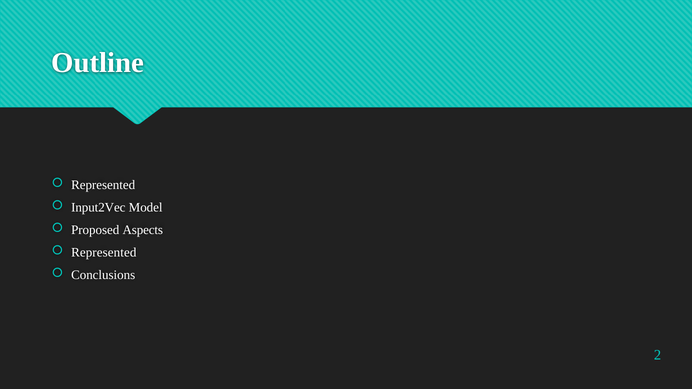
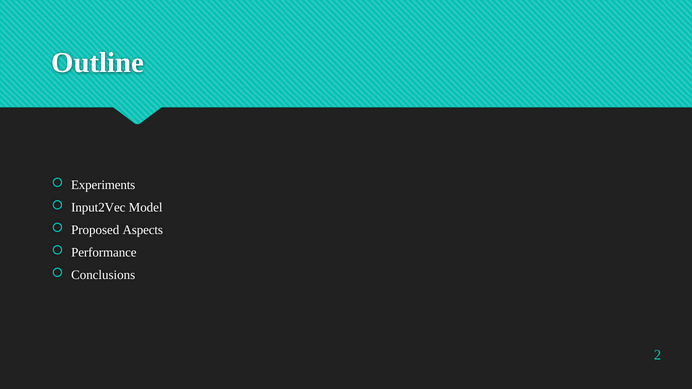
Represented at (103, 185): Represented -> Experiments
Represented at (104, 253): Represented -> Performance
